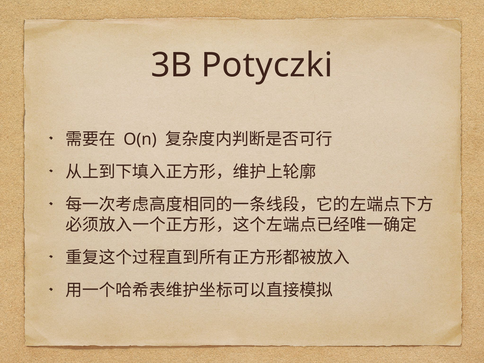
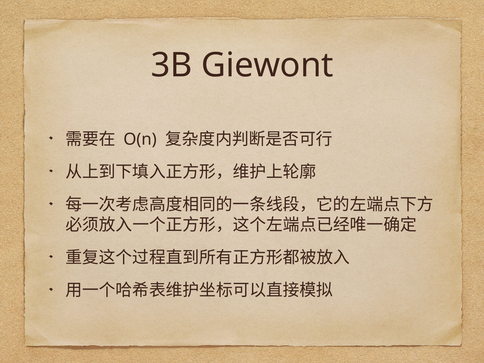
Potyczki: Potyczki -> Giewont
